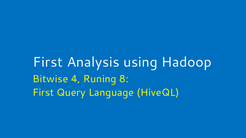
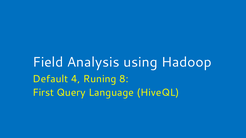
First at (48, 62): First -> Field
Bitwise: Bitwise -> Default
